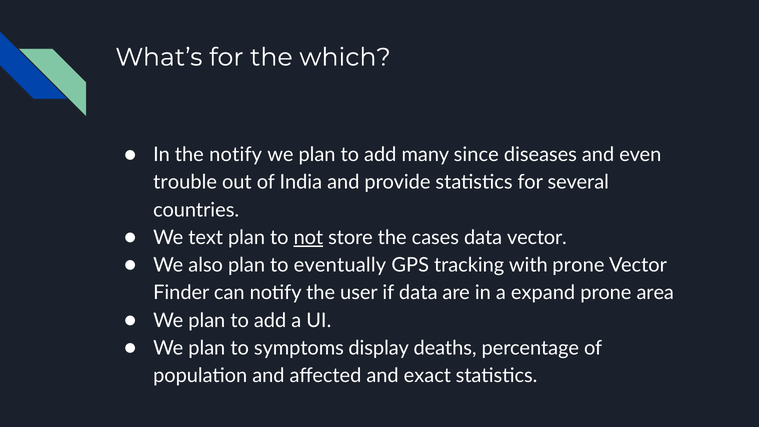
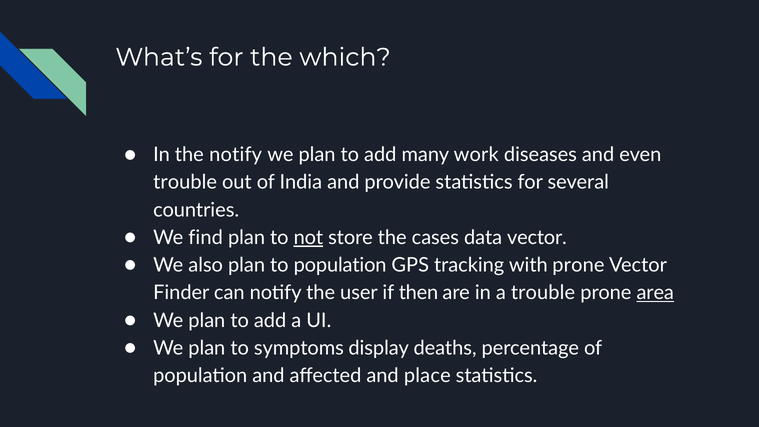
since: since -> work
text: text -> find
to eventually: eventually -> population
if data: data -> then
a expand: expand -> trouble
area underline: none -> present
exact: exact -> place
